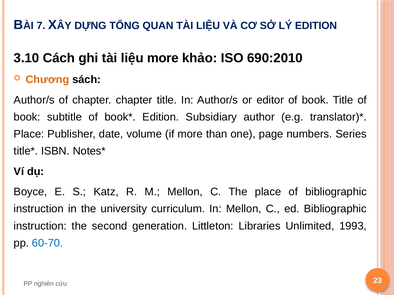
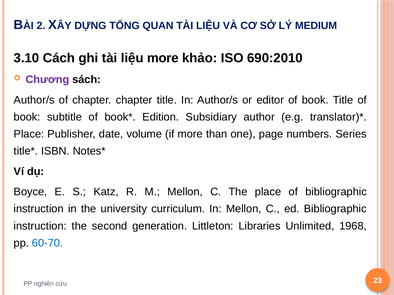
7: 7 -> 2
LÝ EDITION: EDITION -> MEDIUM
Chương colour: orange -> purple
1993: 1993 -> 1968
